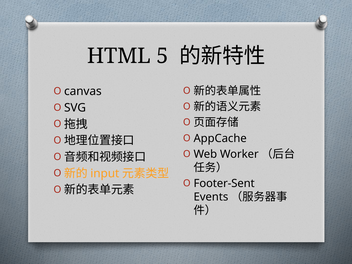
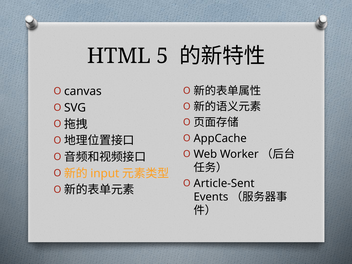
Footer-Sent: Footer-Sent -> Article-Sent
